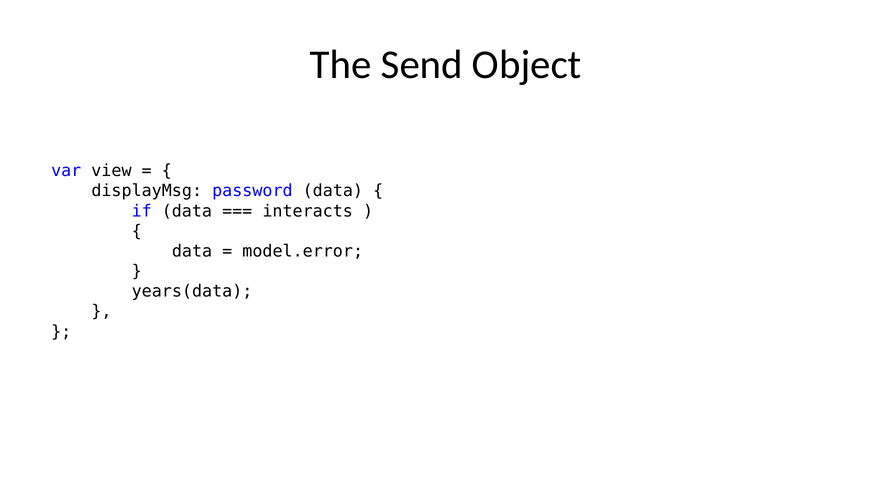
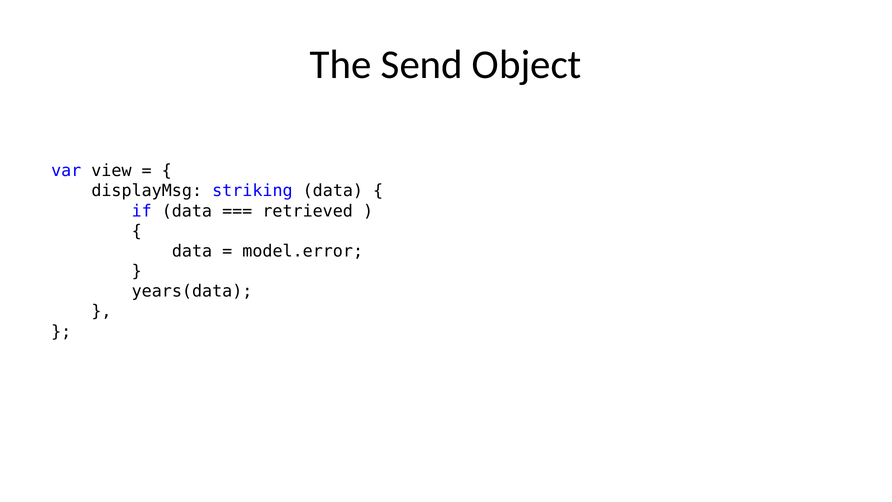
password: password -> striking
interacts: interacts -> retrieved
